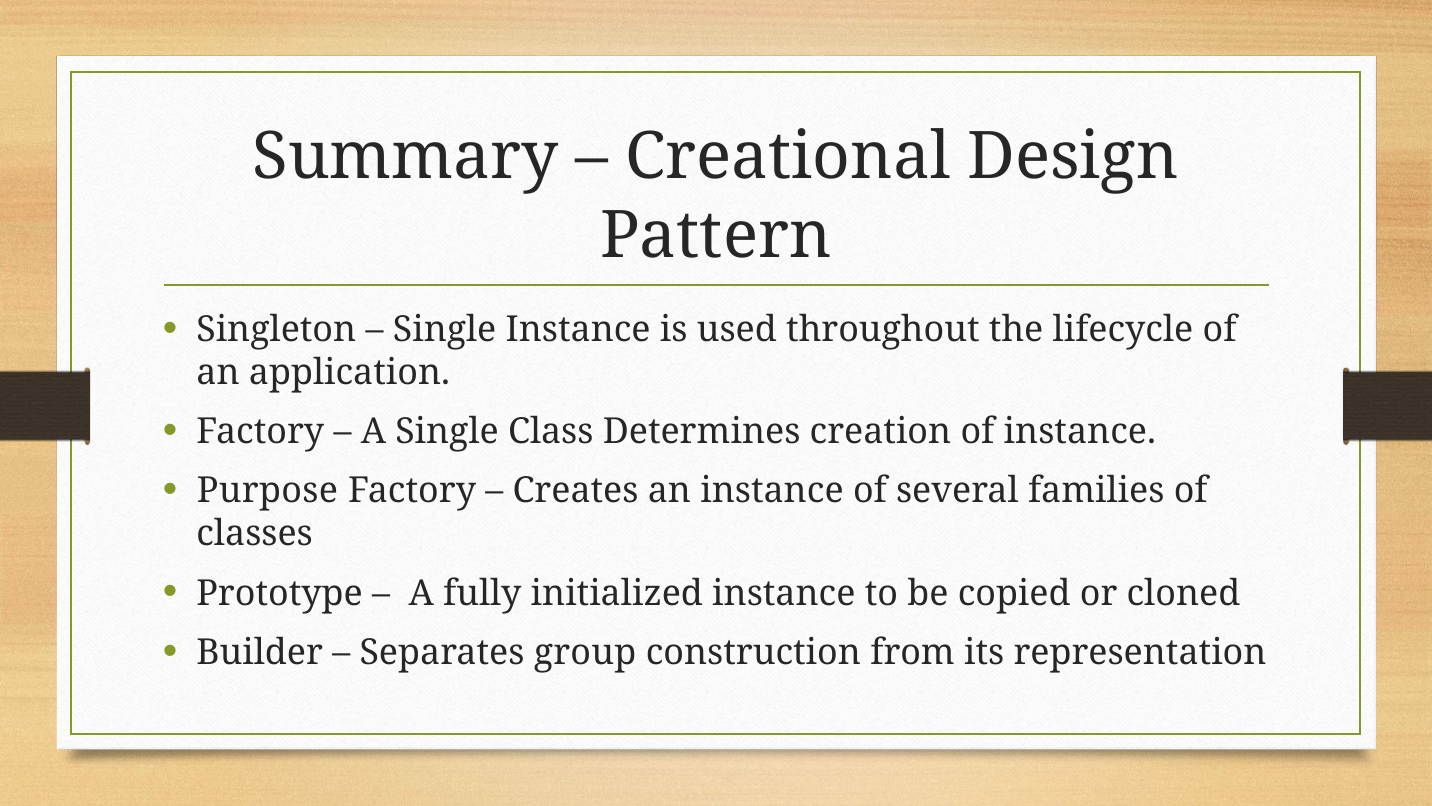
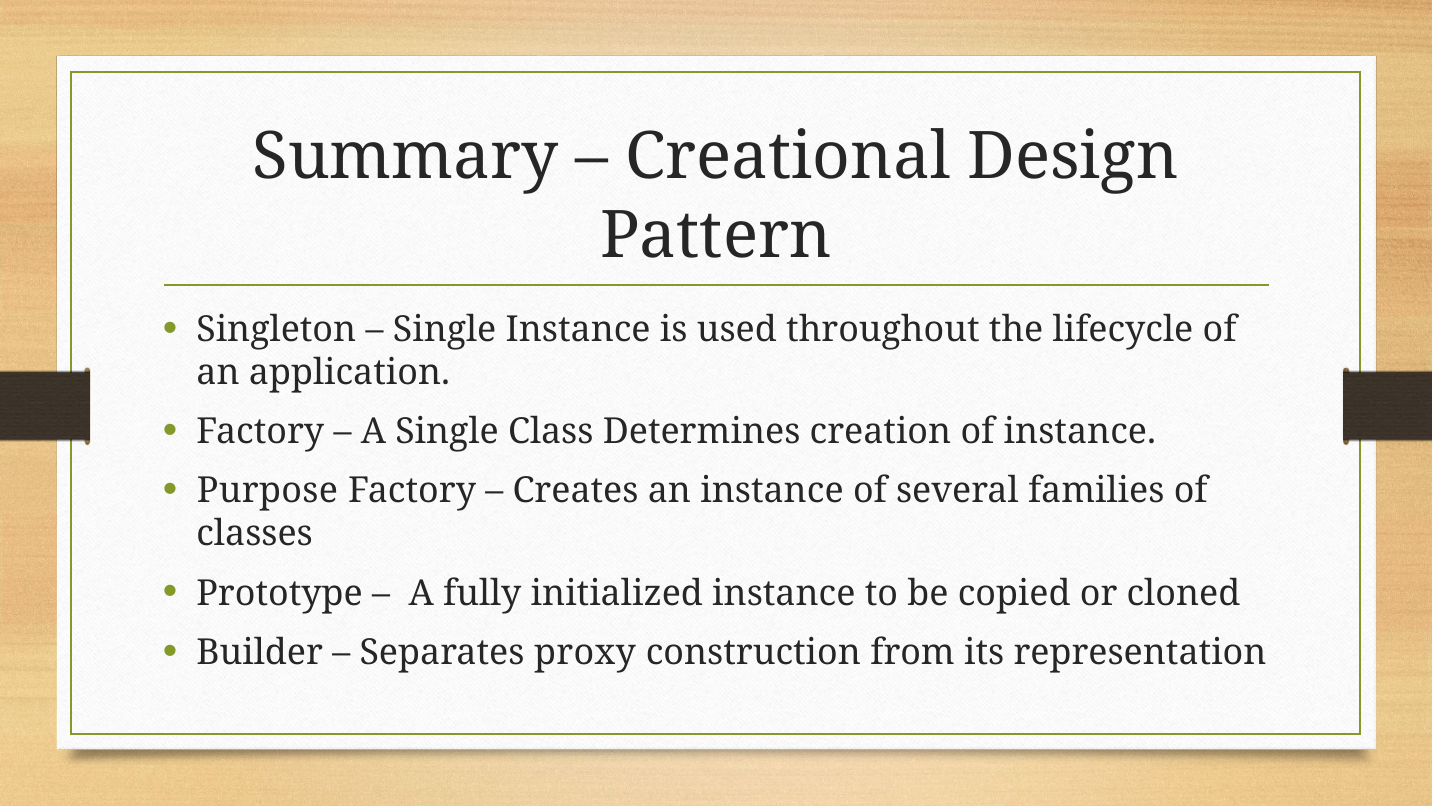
group: group -> proxy
